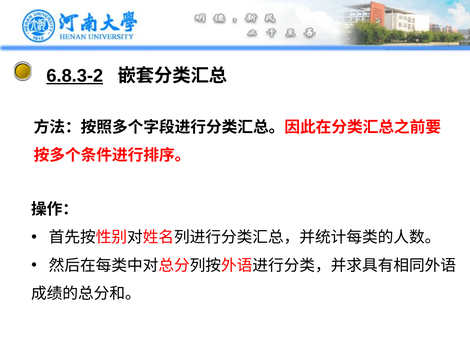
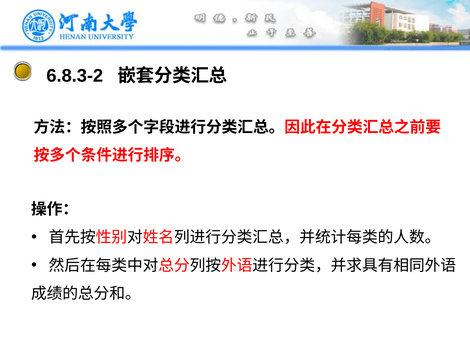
6.8.3-2 underline: present -> none
